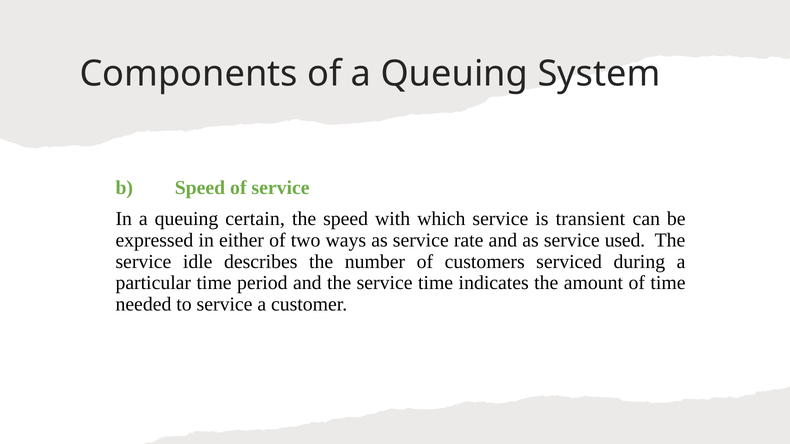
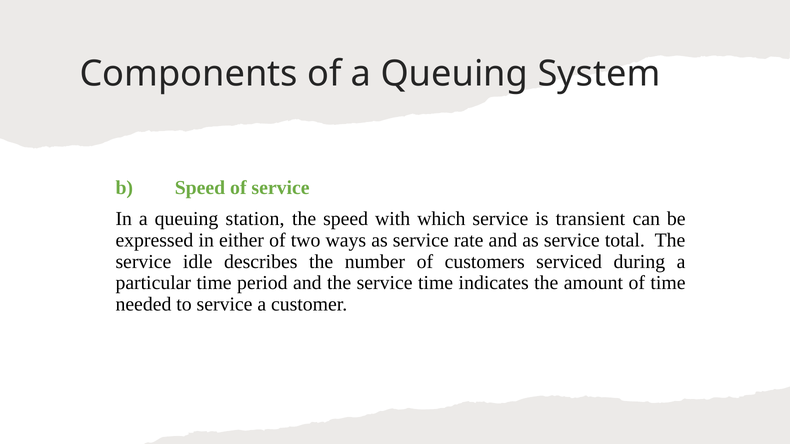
certain: certain -> station
used: used -> total
